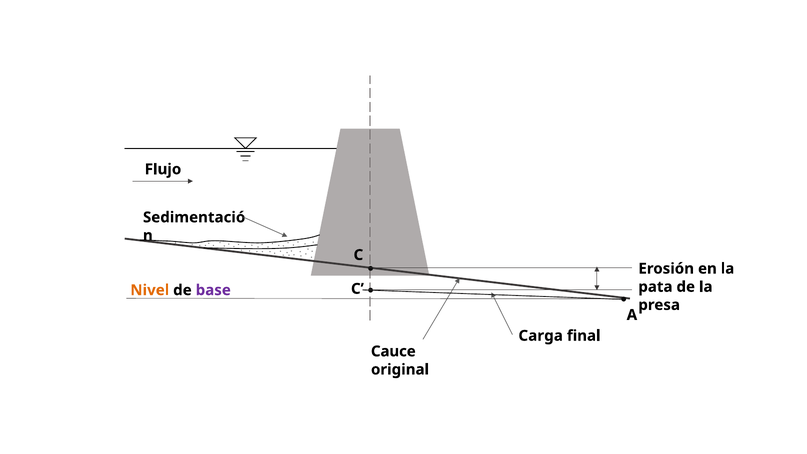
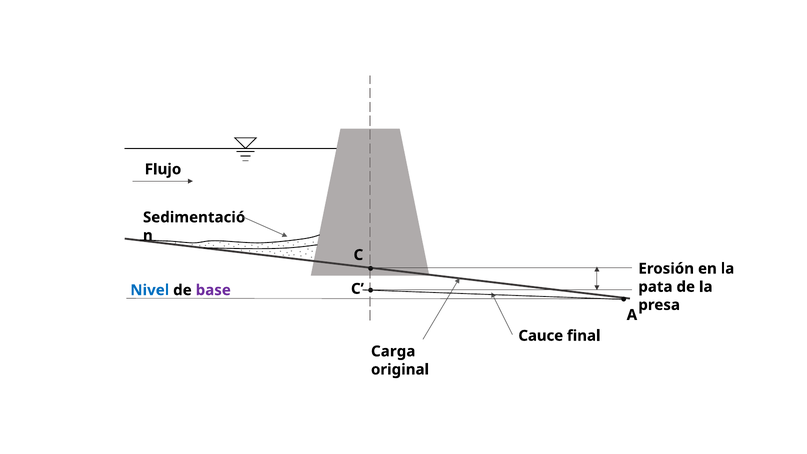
Nivel colour: orange -> blue
Carga: Carga -> Cauce
Cauce: Cauce -> Carga
